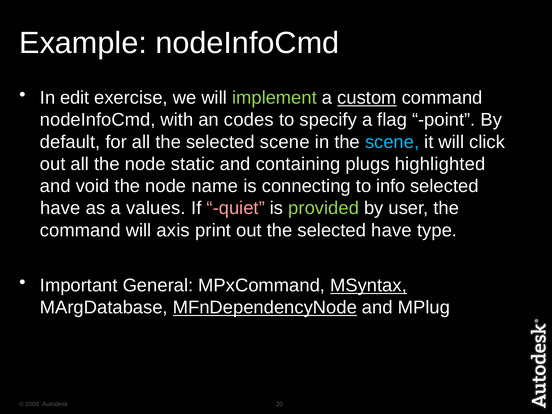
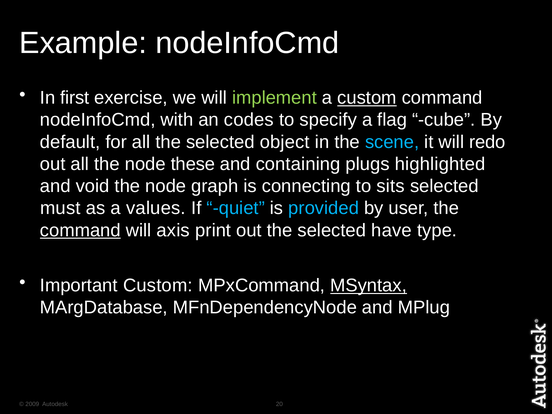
edit: edit -> first
point: point -> cube
selected scene: scene -> object
click: click -> redo
static: static -> these
name: name -> graph
info: info -> sits
have at (60, 208): have -> must
quiet colour: pink -> light blue
provided colour: light green -> light blue
command at (80, 230) underline: none -> present
Important General: General -> Custom
MFnDependencyNode underline: present -> none
